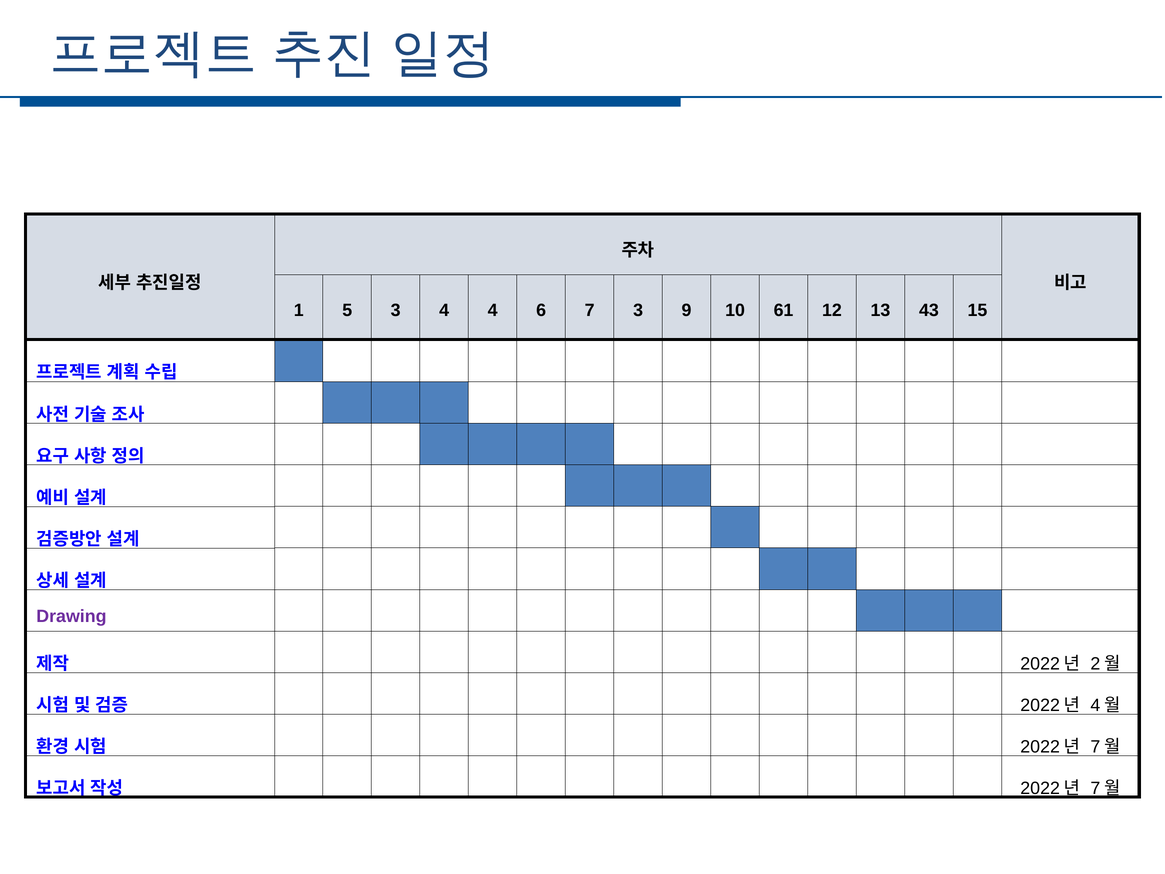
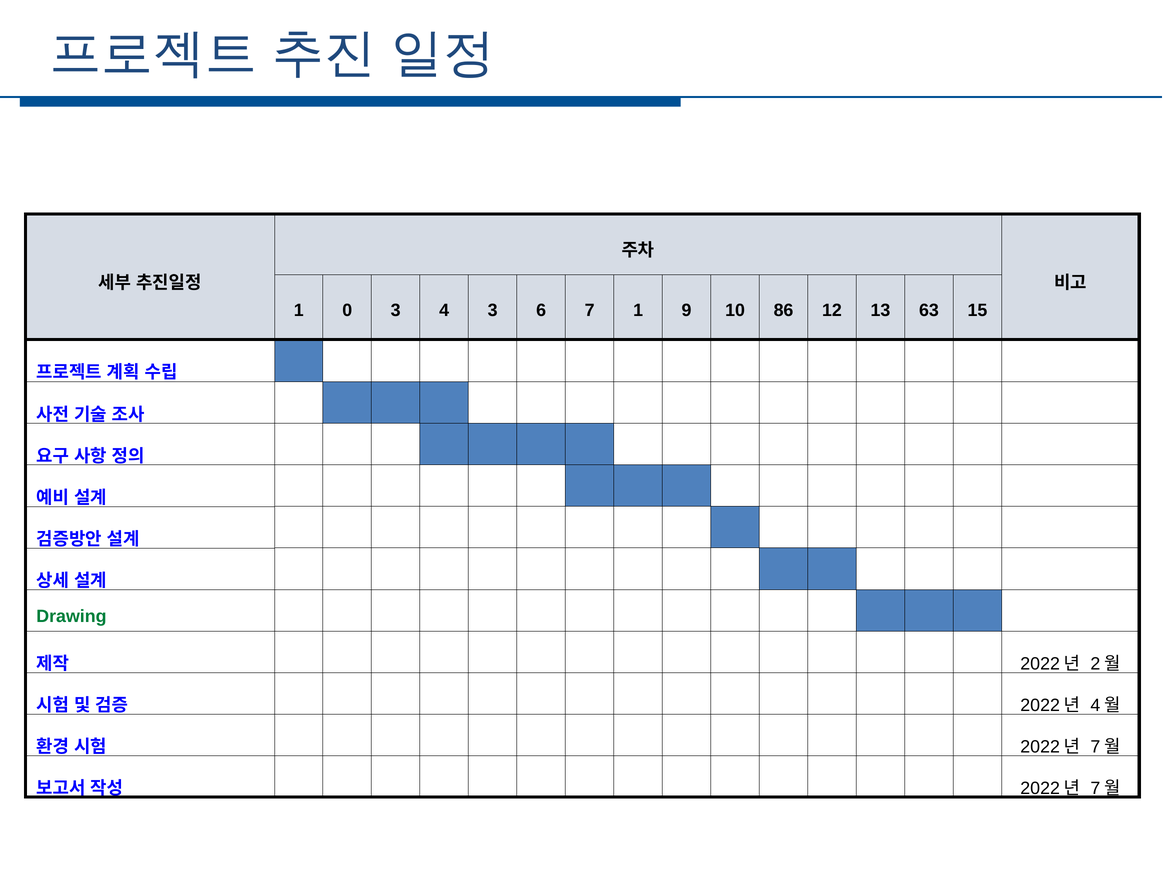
5: 5 -> 0
4 4: 4 -> 3
7 3: 3 -> 1
61: 61 -> 86
43: 43 -> 63
Drawing colour: purple -> green
